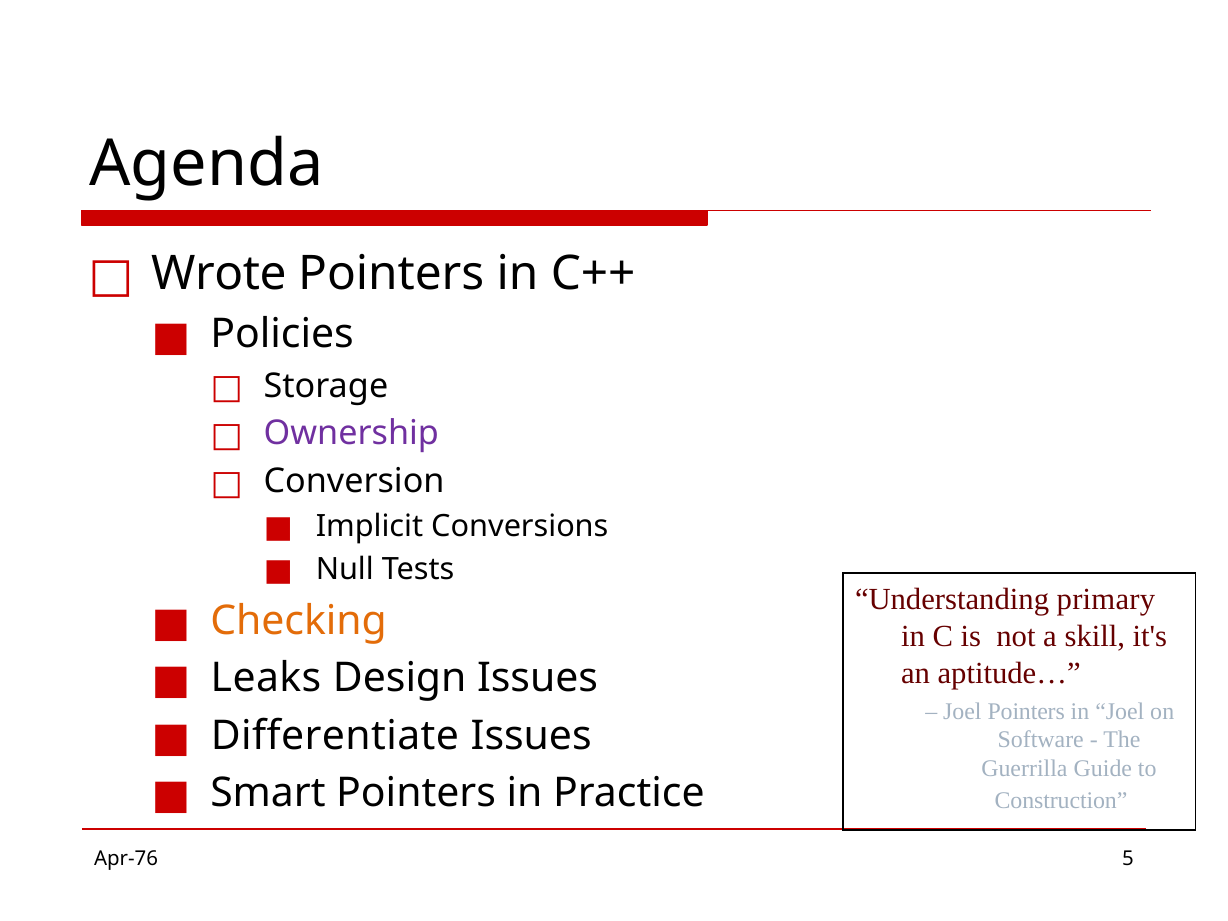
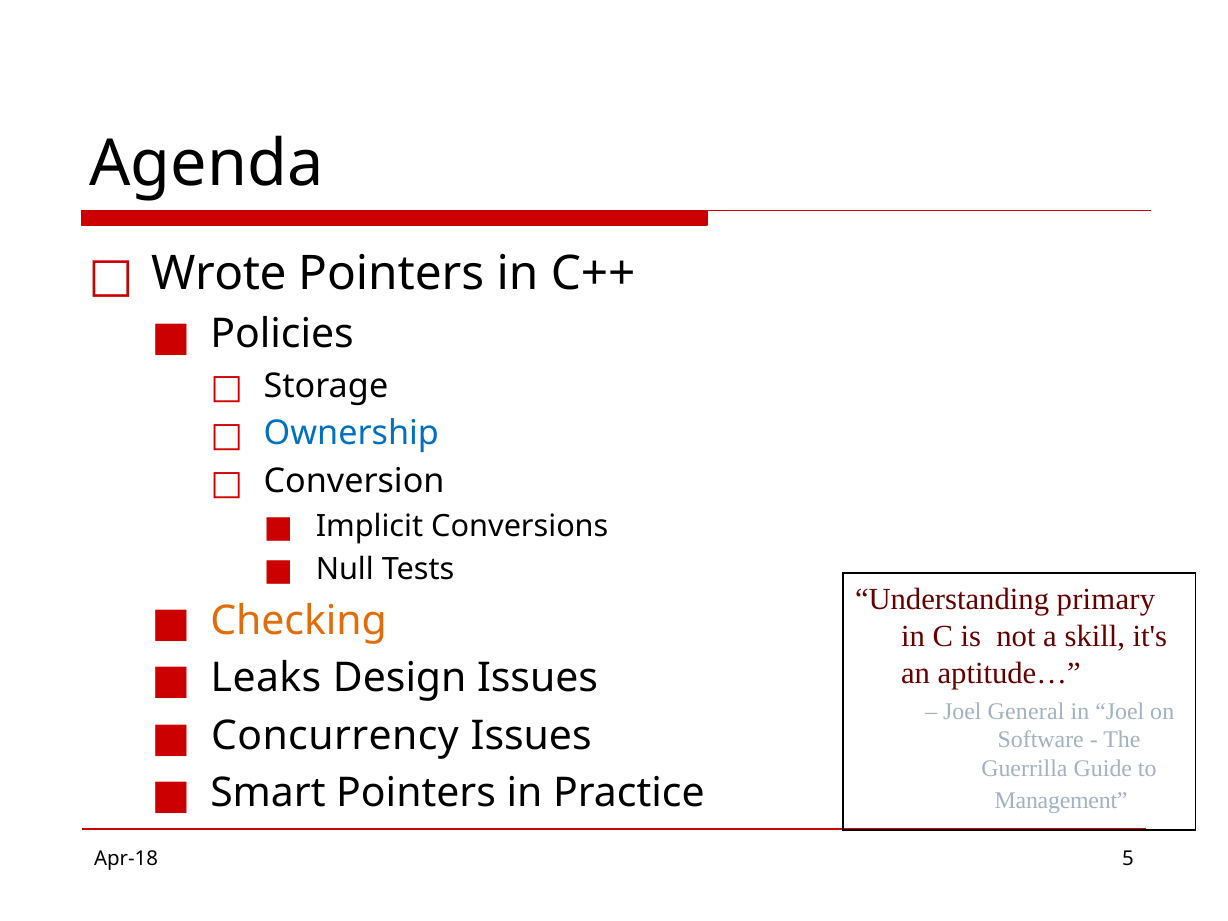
Ownership colour: purple -> blue
Joel Pointers: Pointers -> General
Differentiate: Differentiate -> Concurrency
Construction: Construction -> Management
Apr-76: Apr-76 -> Apr-18
